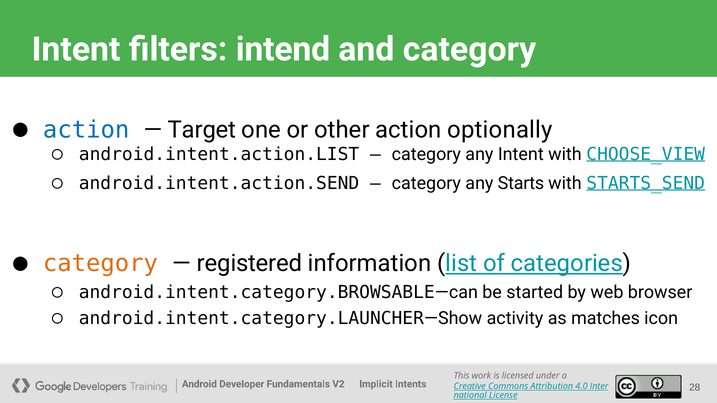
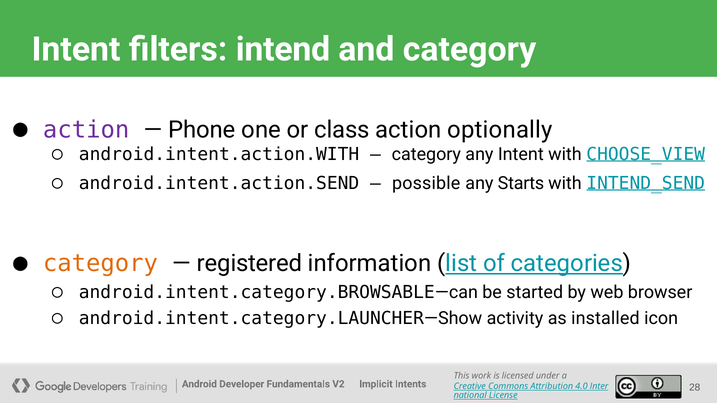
action at (86, 130) colour: blue -> purple
Target: Target -> Phone
other: other -> class
android.intent.action.LIST: android.intent.action.LIST -> android.intent.action.WITH
category at (426, 183): category -> possible
STARTS_SEND: STARTS_SEND -> INTEND_SEND
matches: matches -> installed
